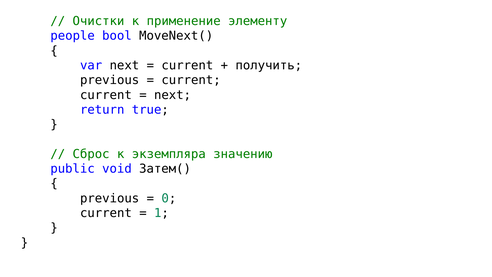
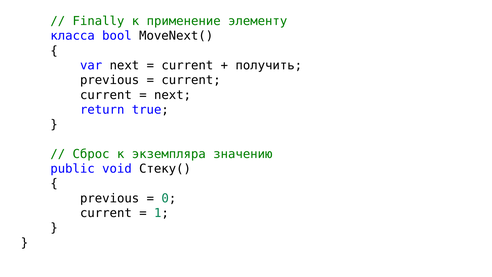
Очистки: Очистки -> Finally
people: people -> класса
Затем(: Затем( -> Стеку(
